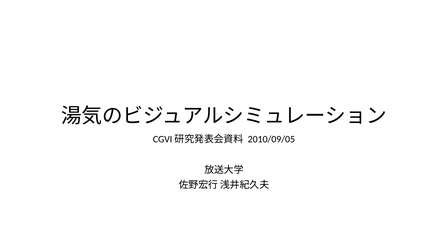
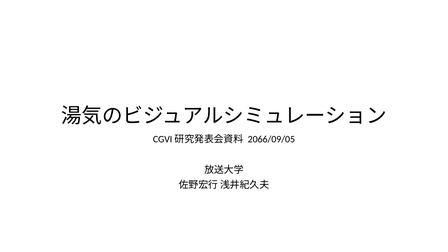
2010/09/05: 2010/09/05 -> 2066/09/05
